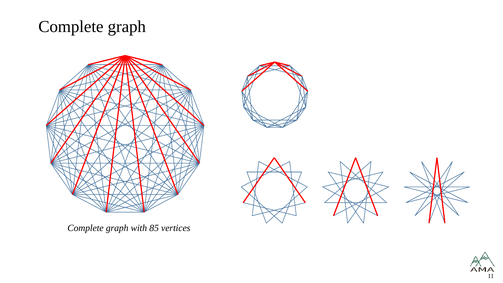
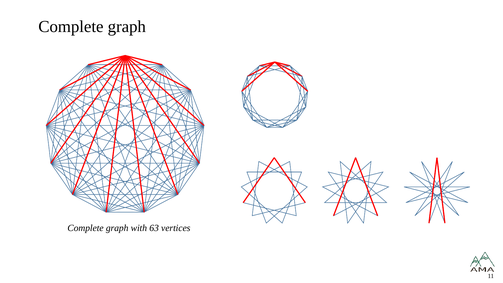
85: 85 -> 63
